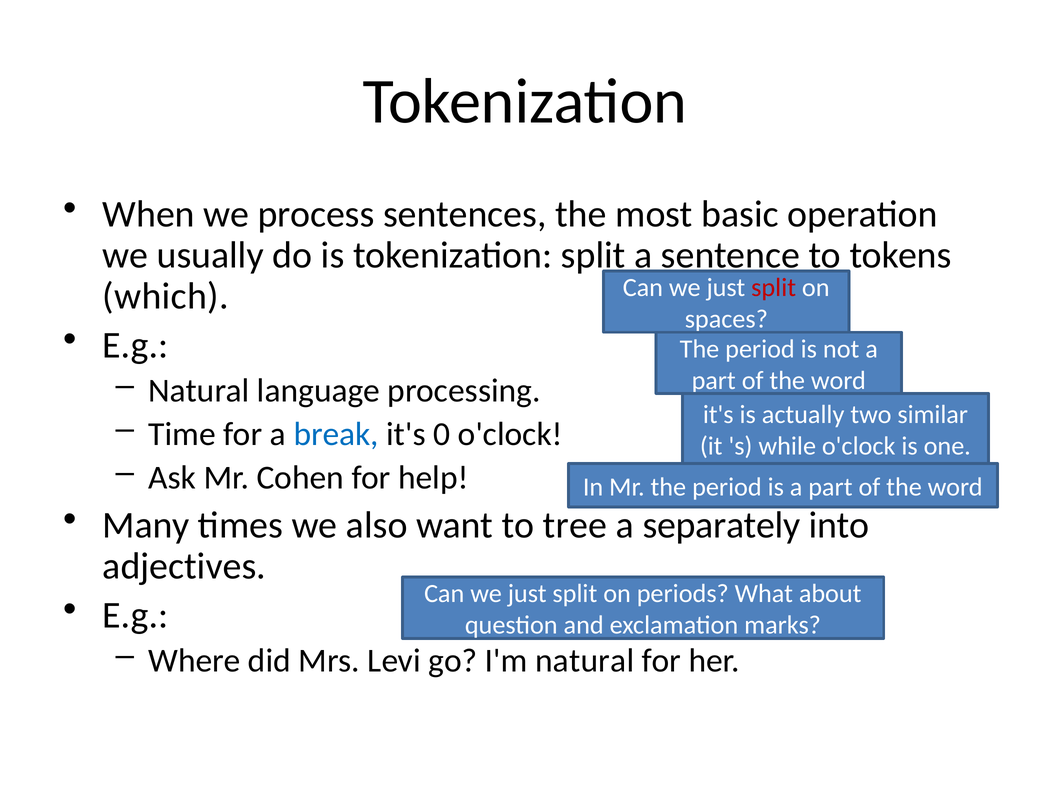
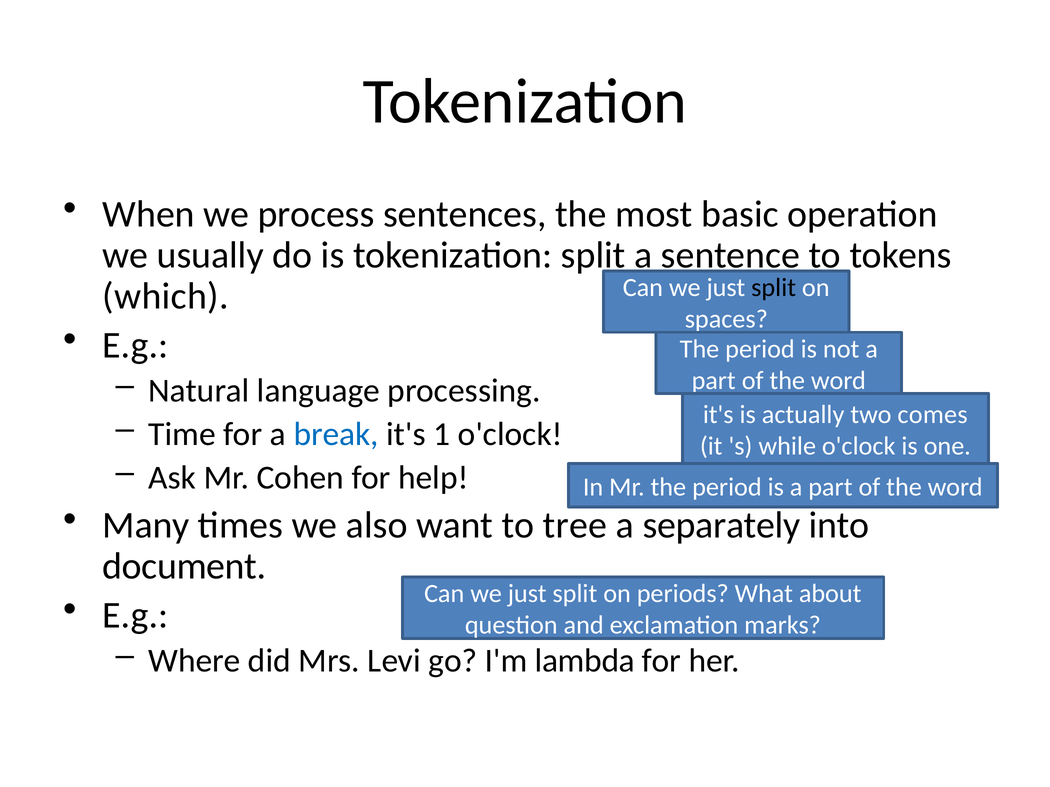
split at (774, 288) colour: red -> black
similar: similar -> comes
0: 0 -> 1
adjectives: adjectives -> document
I'm natural: natural -> lambda
